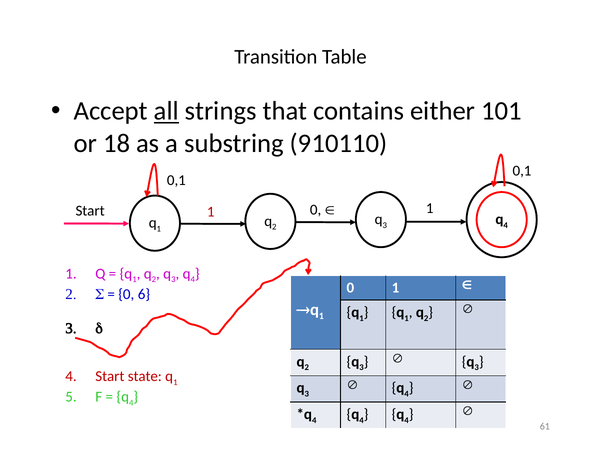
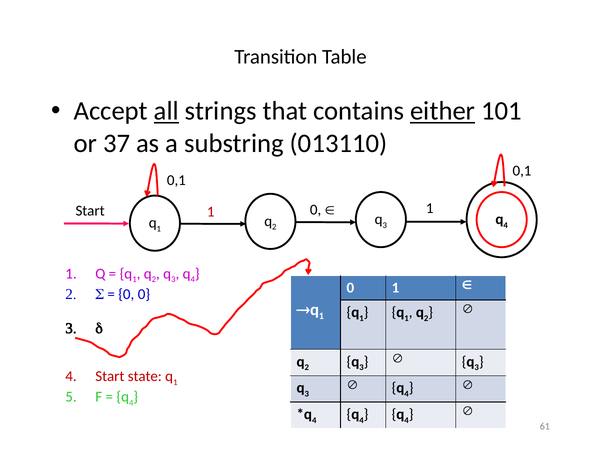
either underline: none -> present
18: 18 -> 37
910110: 910110 -> 013110
0 6: 6 -> 0
